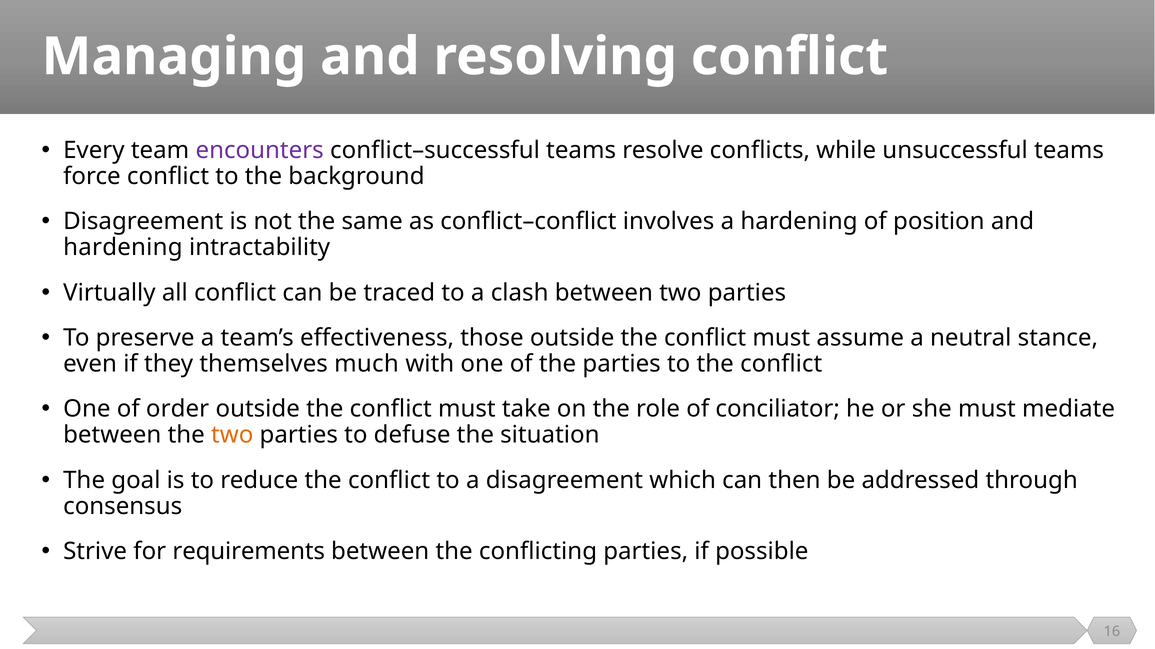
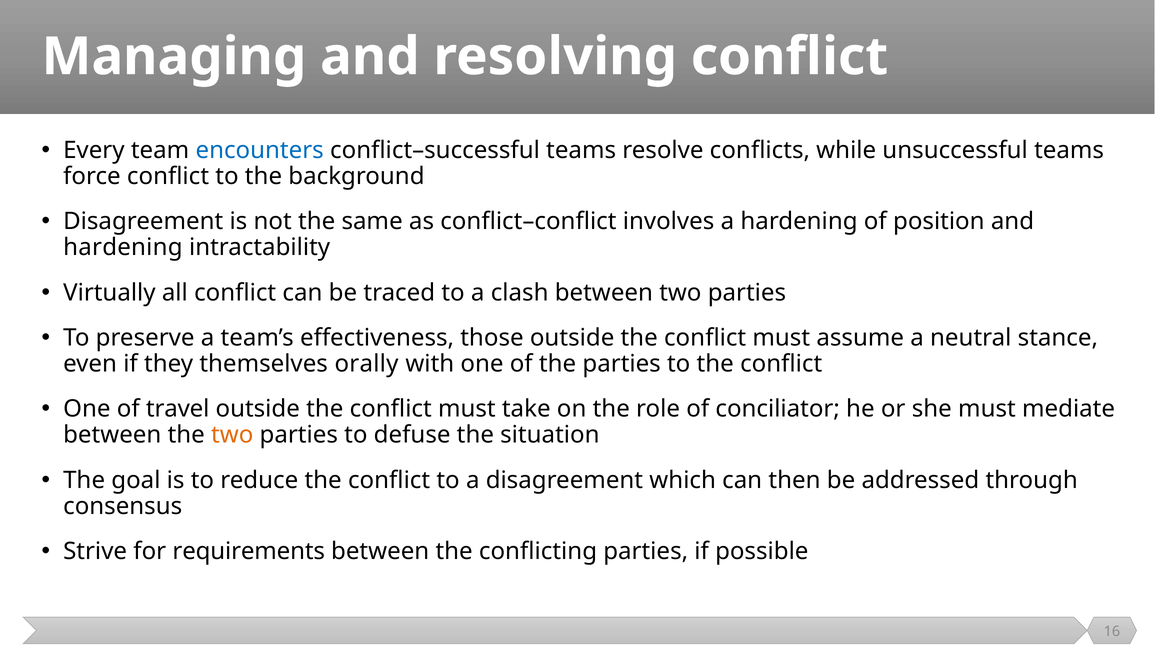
encounters colour: purple -> blue
much: much -> orally
order: order -> travel
